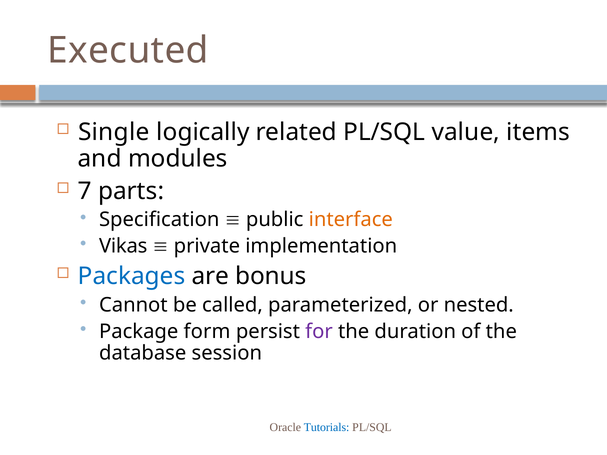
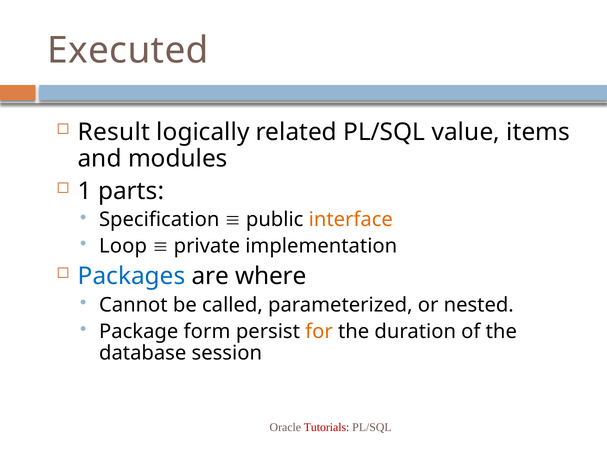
Single: Single -> Result
7 at (85, 191): 7 -> 1
Vikas: Vikas -> Loop
bonus: bonus -> where
for colour: purple -> orange
Tutorials colour: blue -> red
